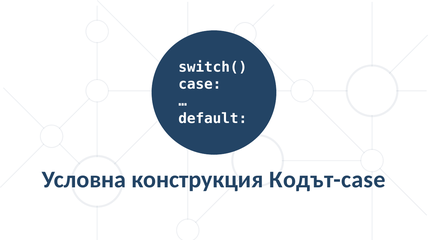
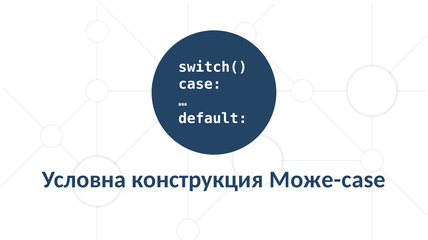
Кодът-case: Кодът-case -> Може-case
